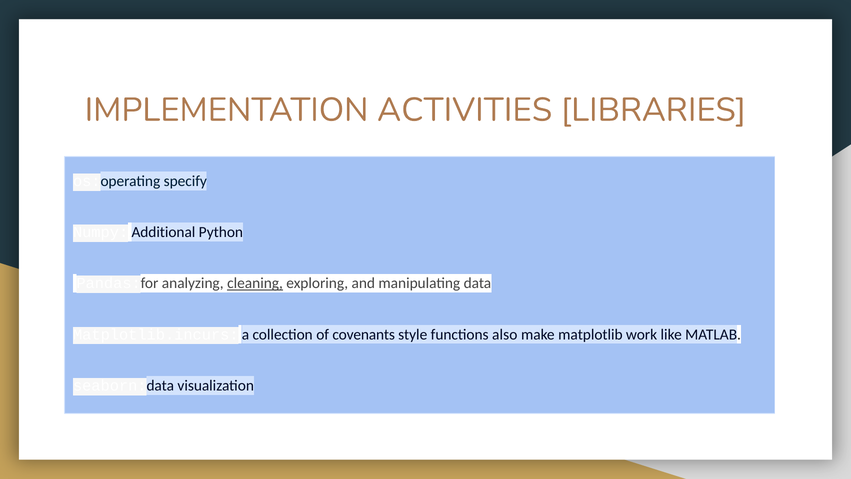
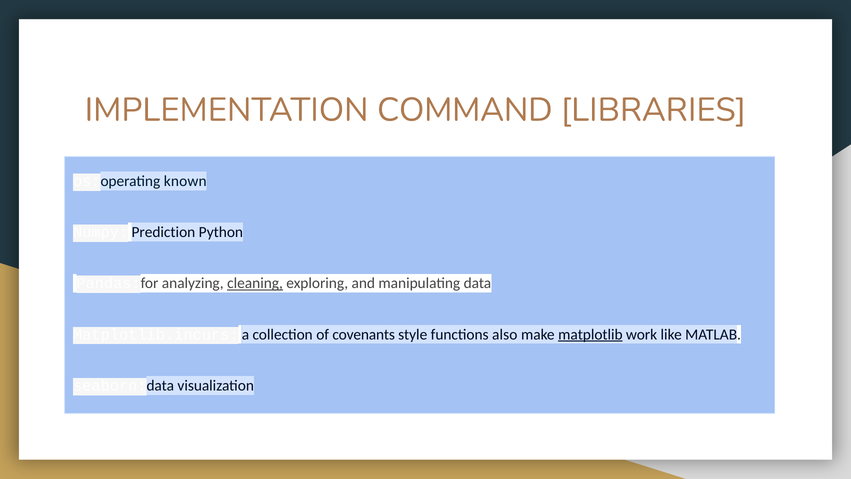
ACTIVITIES: ACTIVITIES -> COMMAND
specify: specify -> known
Additional: Additional -> Prediction
matplotlib underline: none -> present
